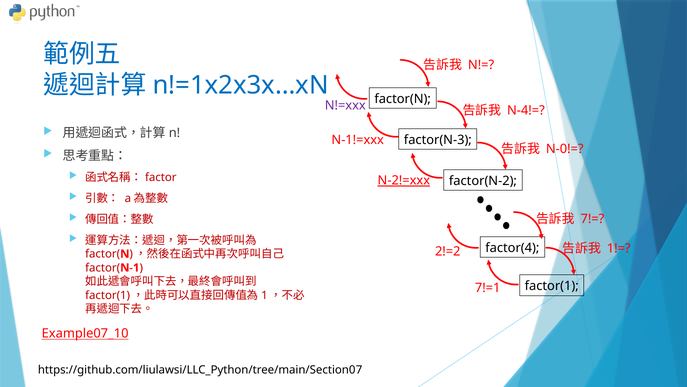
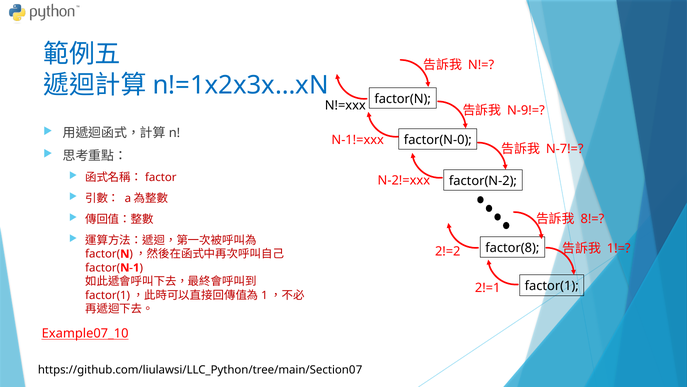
N!=xxx colour: purple -> black
N-4!=: N-4!= -> N-9!=
factor(N-3: factor(N-3 -> factor(N-0
N-0!=: N-0!= -> N-7!=
N-2!=xxx underline: present -> none
7!=: 7!= -> 8!=
factor(4: factor(4 -> factor(8
7!=1: 7!=1 -> 2!=1
